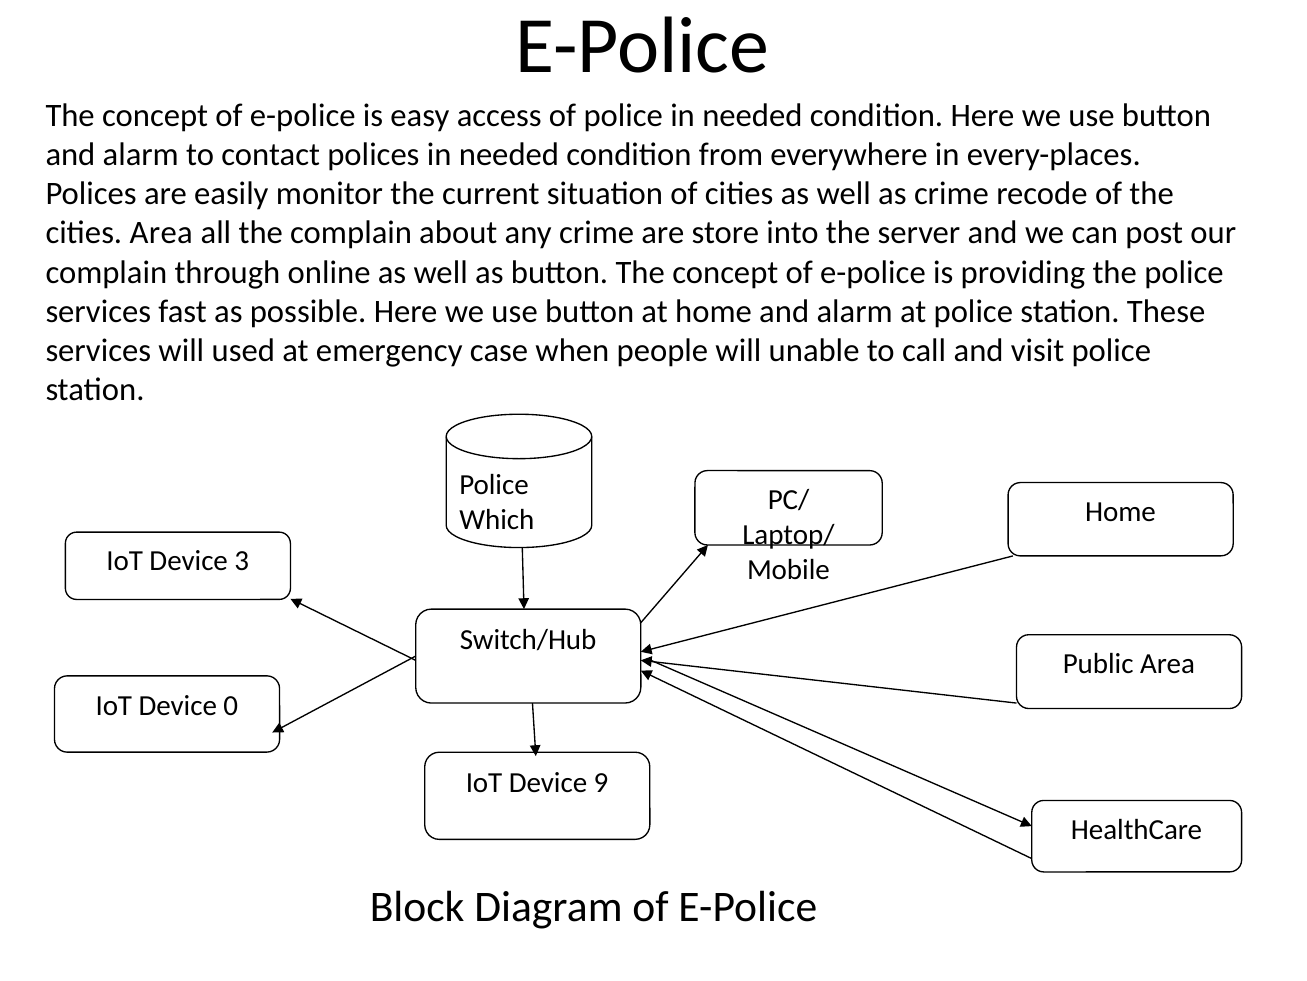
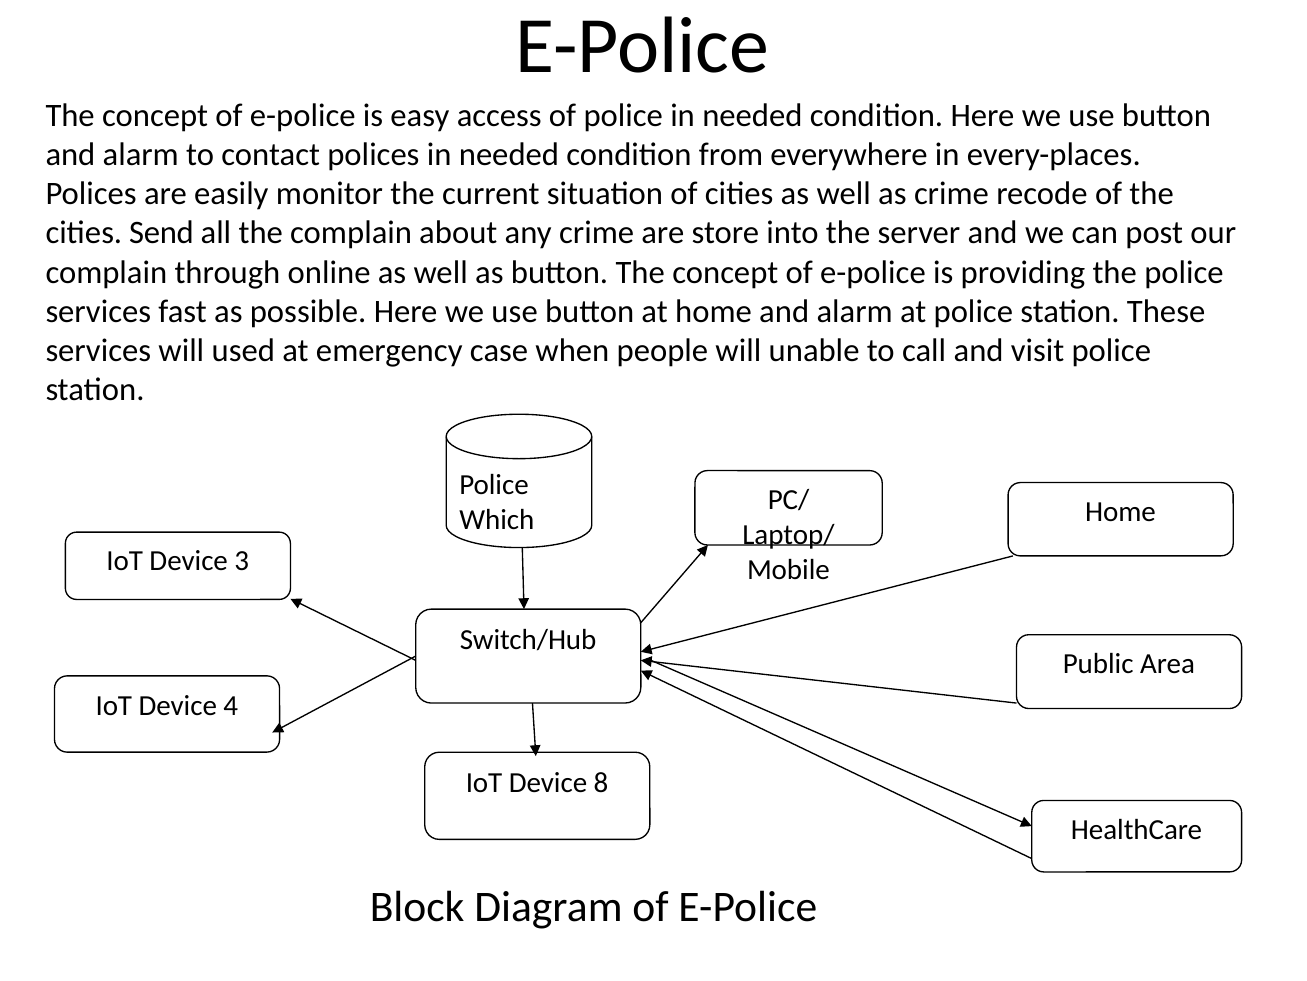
cities Area: Area -> Send
0: 0 -> 4
9: 9 -> 8
